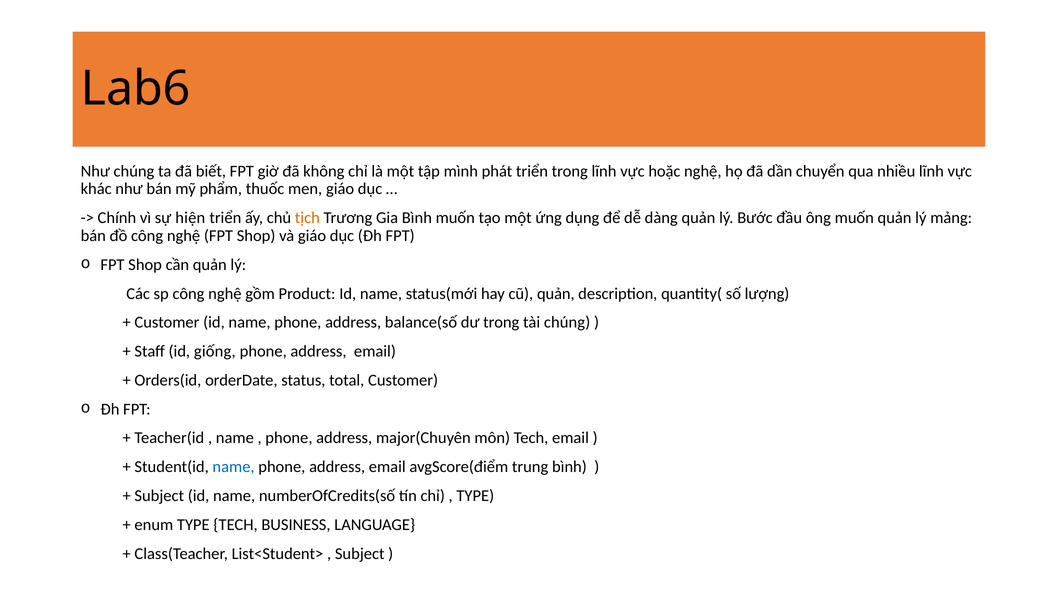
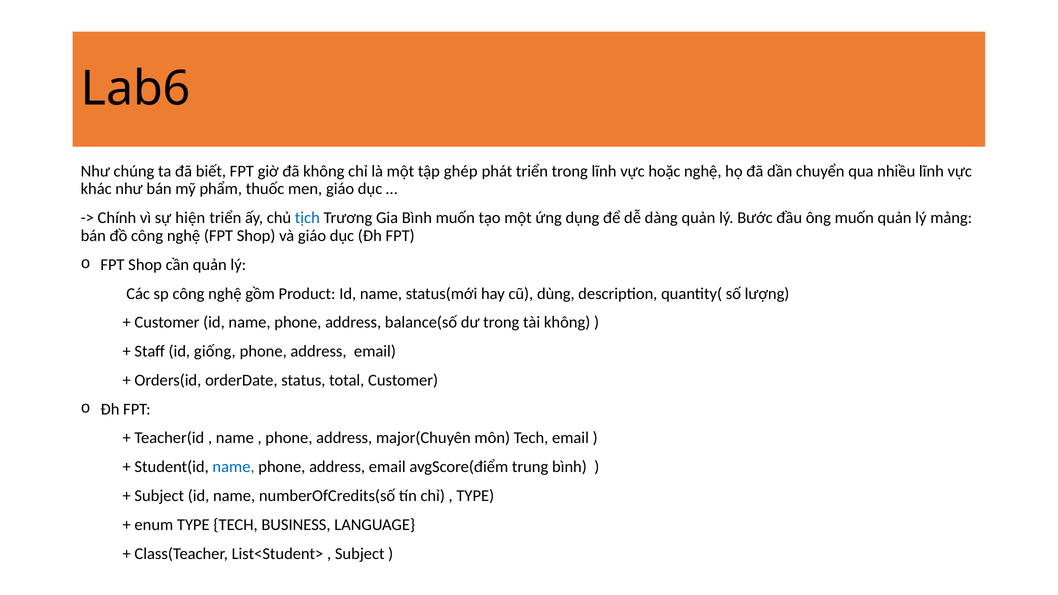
mình: mình -> ghép
tịch colour: orange -> blue
cũ quản: quản -> dùng
tài chúng: chúng -> không
